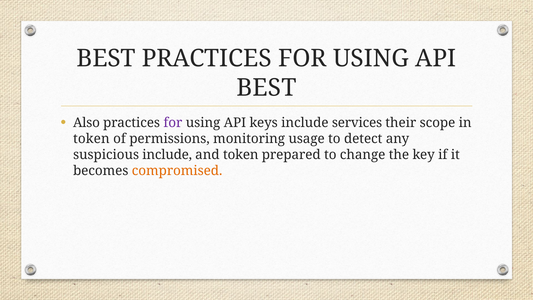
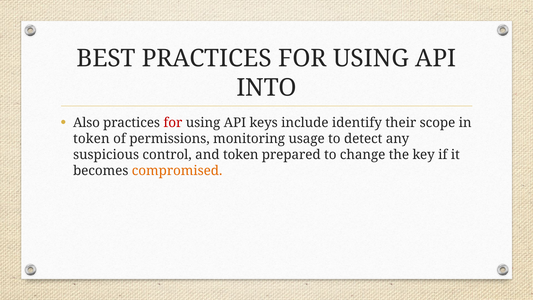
BEST at (266, 88): BEST -> INTO
for at (173, 123) colour: purple -> red
services: services -> identify
suspicious include: include -> control
